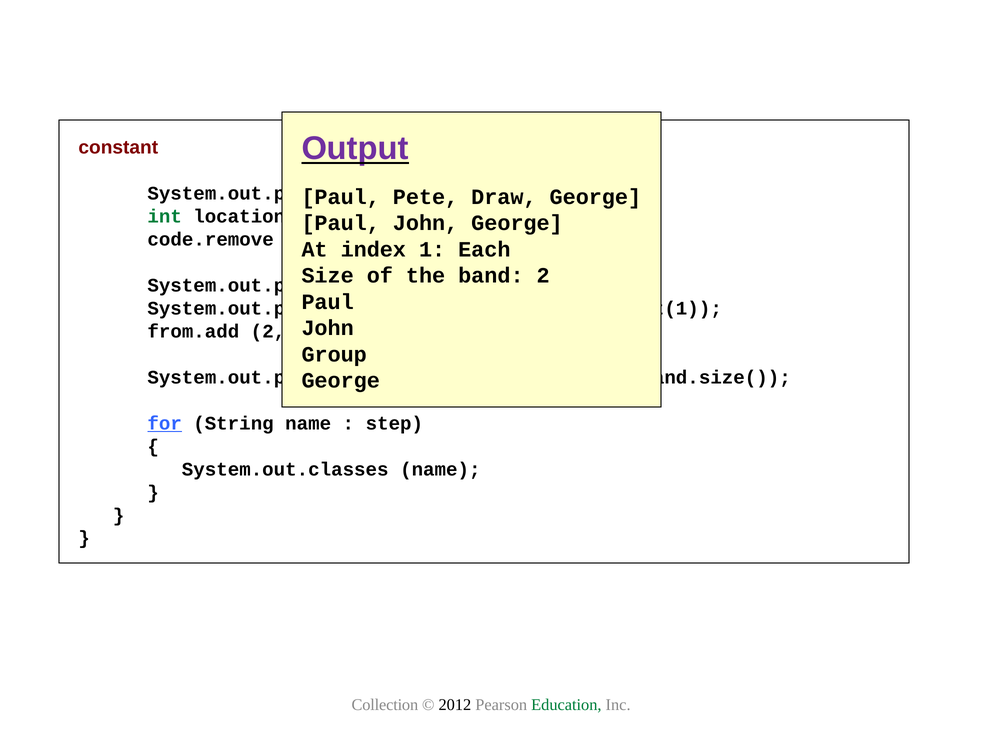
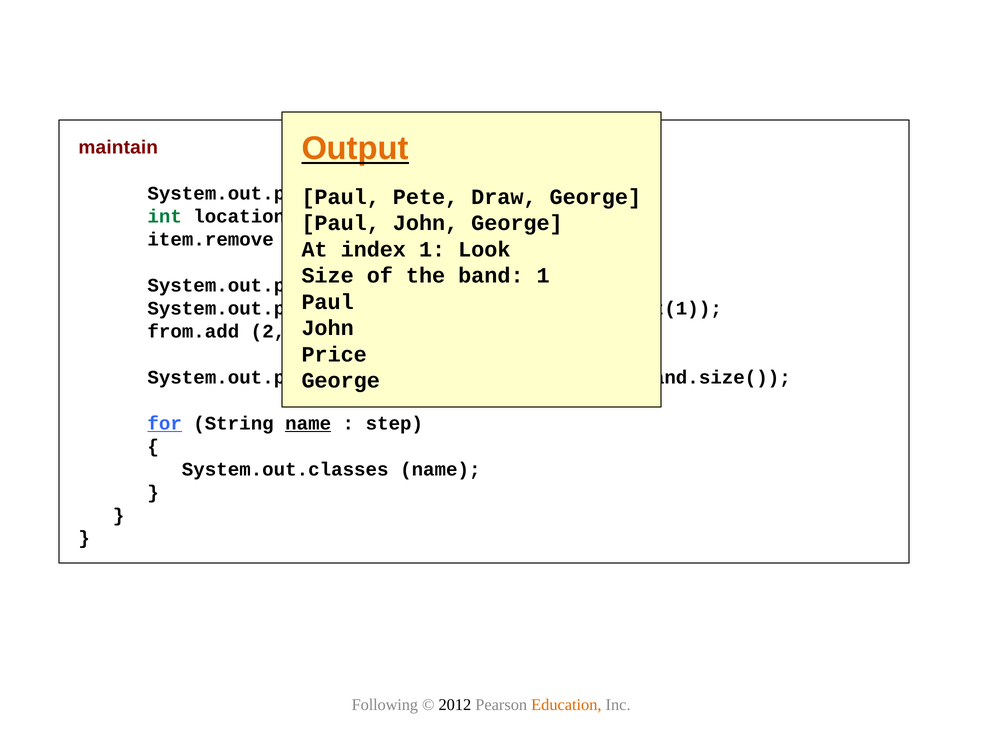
Output colour: purple -> orange
constant: constant -> maintain
code.remove: code.remove -> item.remove
Each: Each -> Look
band 2: 2 -> 1
Group: Group -> Price
name at (308, 423) underline: none -> present
Collection: Collection -> Following
Education colour: green -> orange
